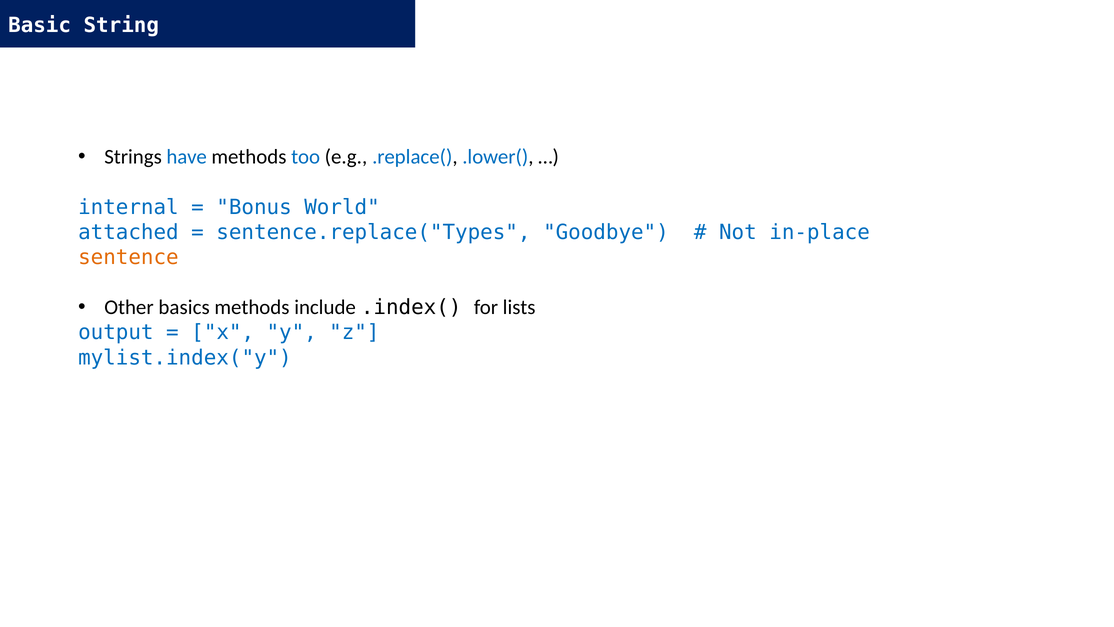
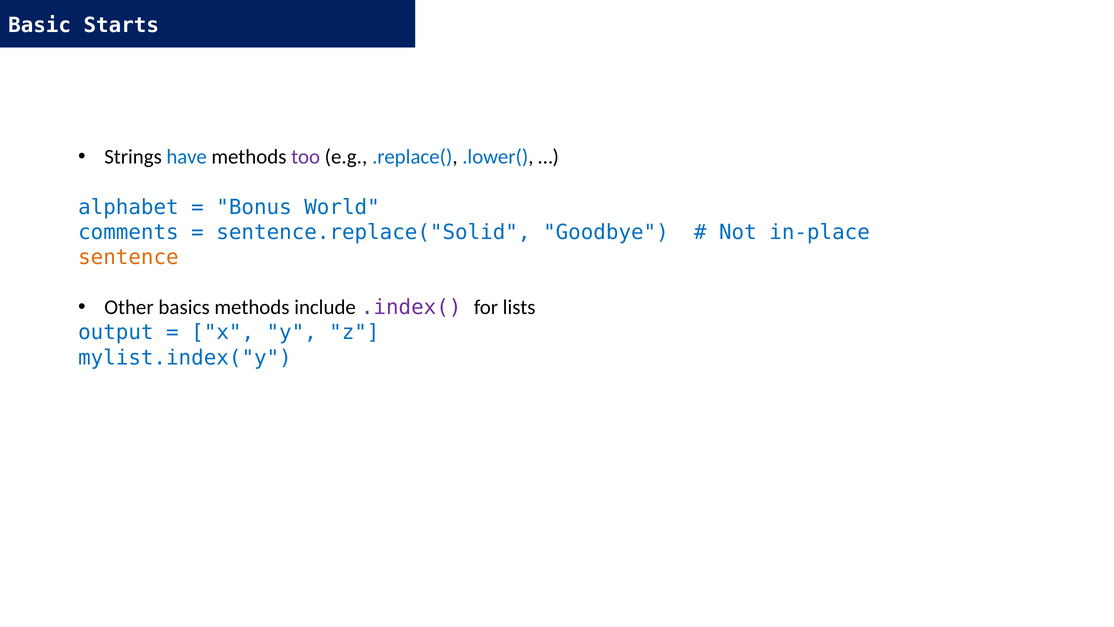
String: String -> Starts
too colour: blue -> purple
internal: internal -> alphabet
attached: attached -> comments
sentence.replace("Types: sentence.replace("Types -> sentence.replace("Solid
.index( colour: black -> purple
